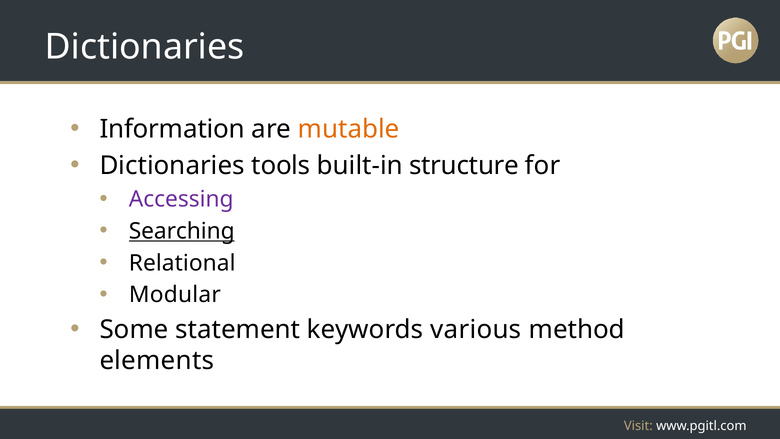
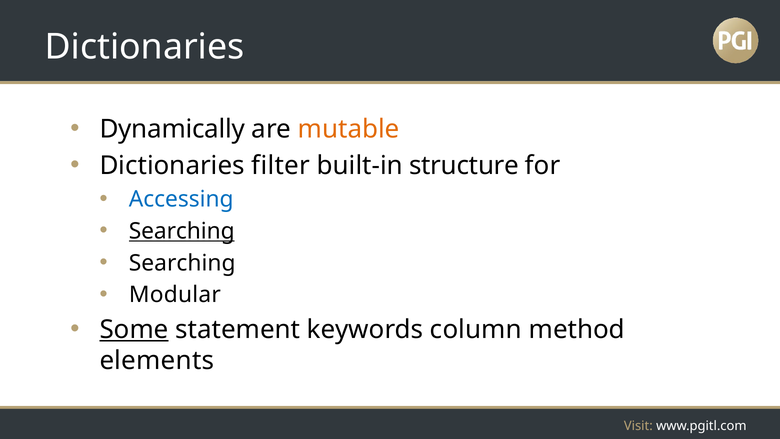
Information: Information -> Dynamically
tools: tools -> filter
Accessing colour: purple -> blue
Relational at (182, 263): Relational -> Searching
Some underline: none -> present
various: various -> column
